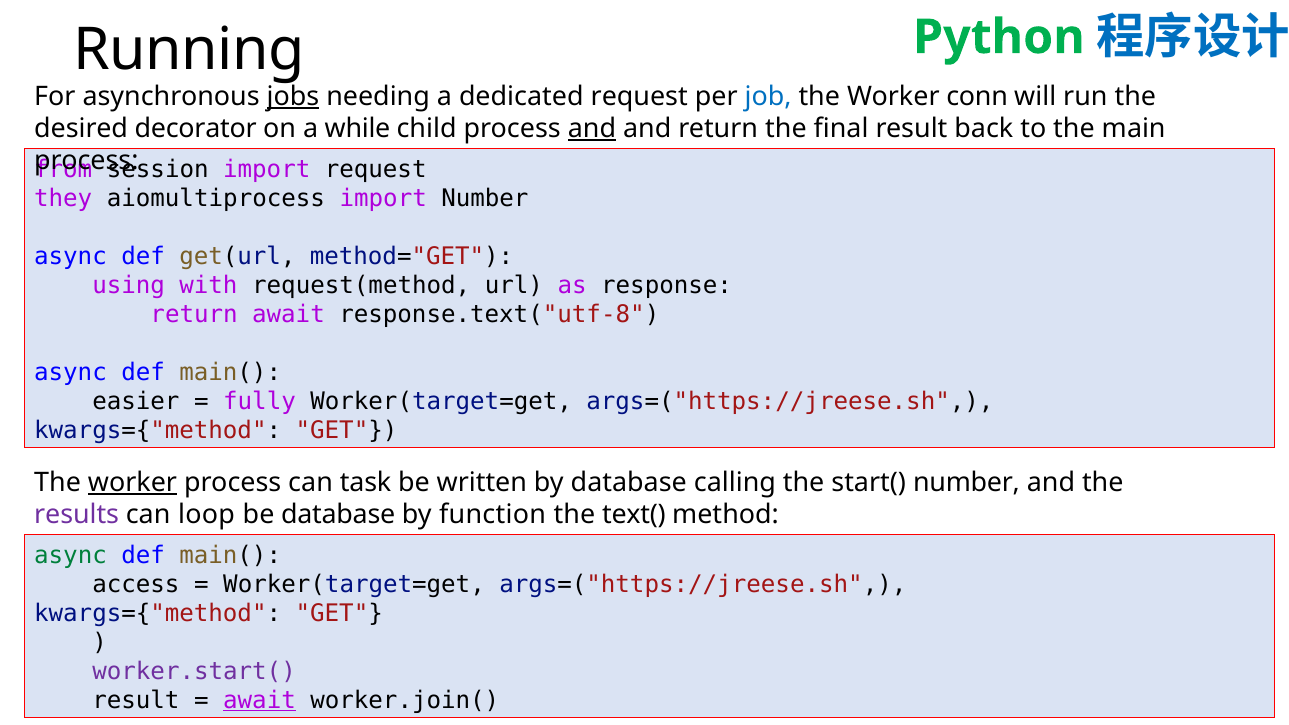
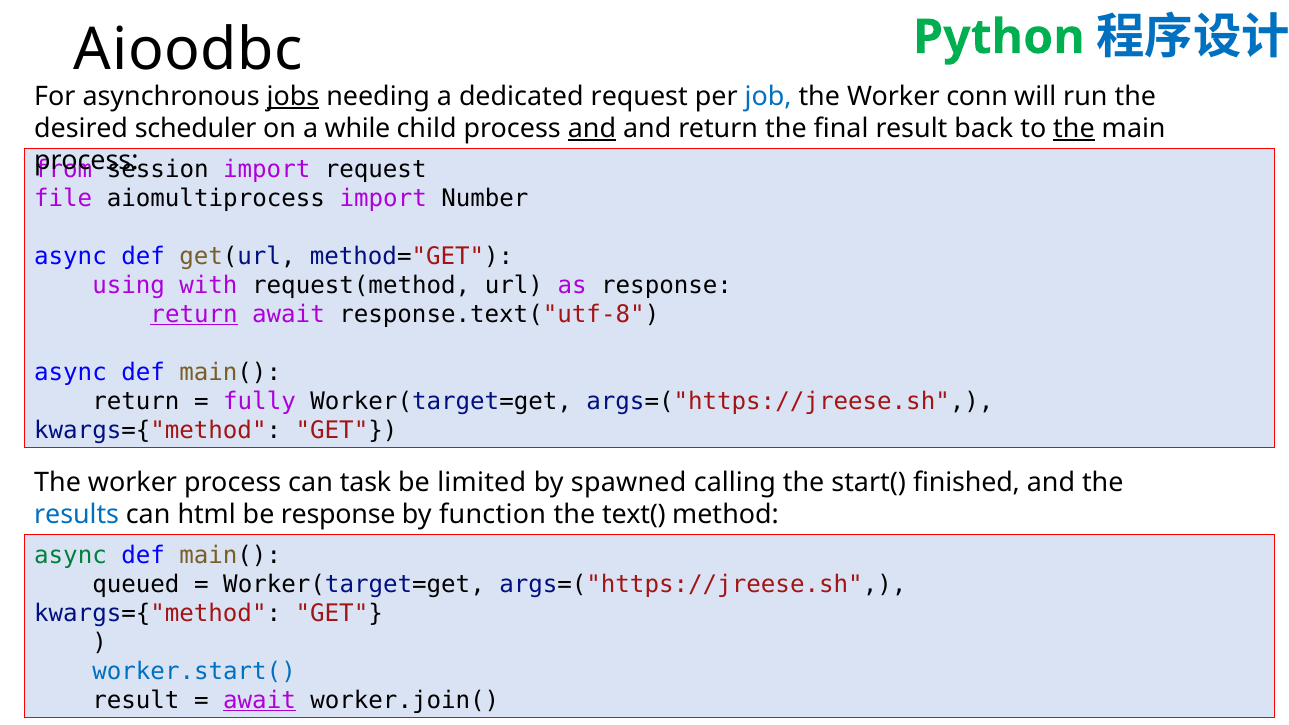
Running: Running -> Aioodbc
decorator: decorator -> scheduler
the at (1074, 128) underline: none -> present
they: they -> file
return at (194, 314) underline: none -> present
easier at (136, 401): easier -> return
worker at (132, 482) underline: present -> none
written: written -> limited
by database: database -> spawned
start( number: number -> finished
results colour: purple -> blue
loop: loop -> html
be database: database -> response
access: access -> queued
worker.start( colour: purple -> blue
